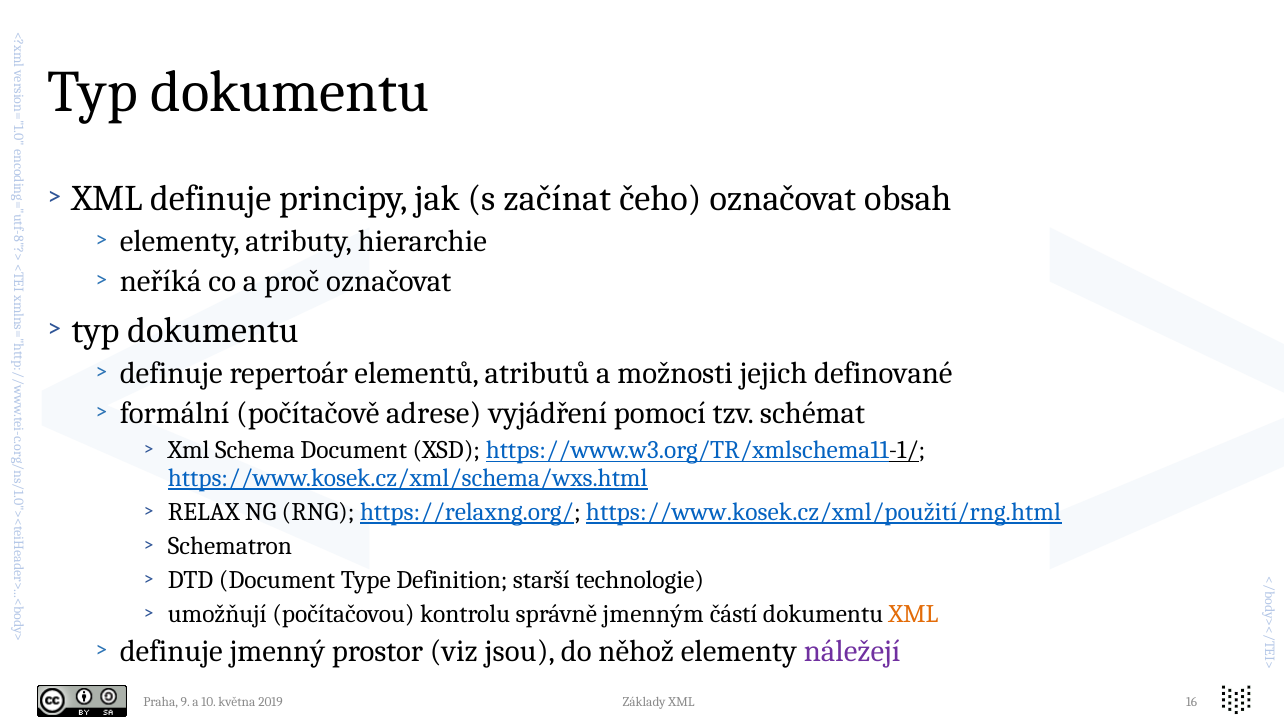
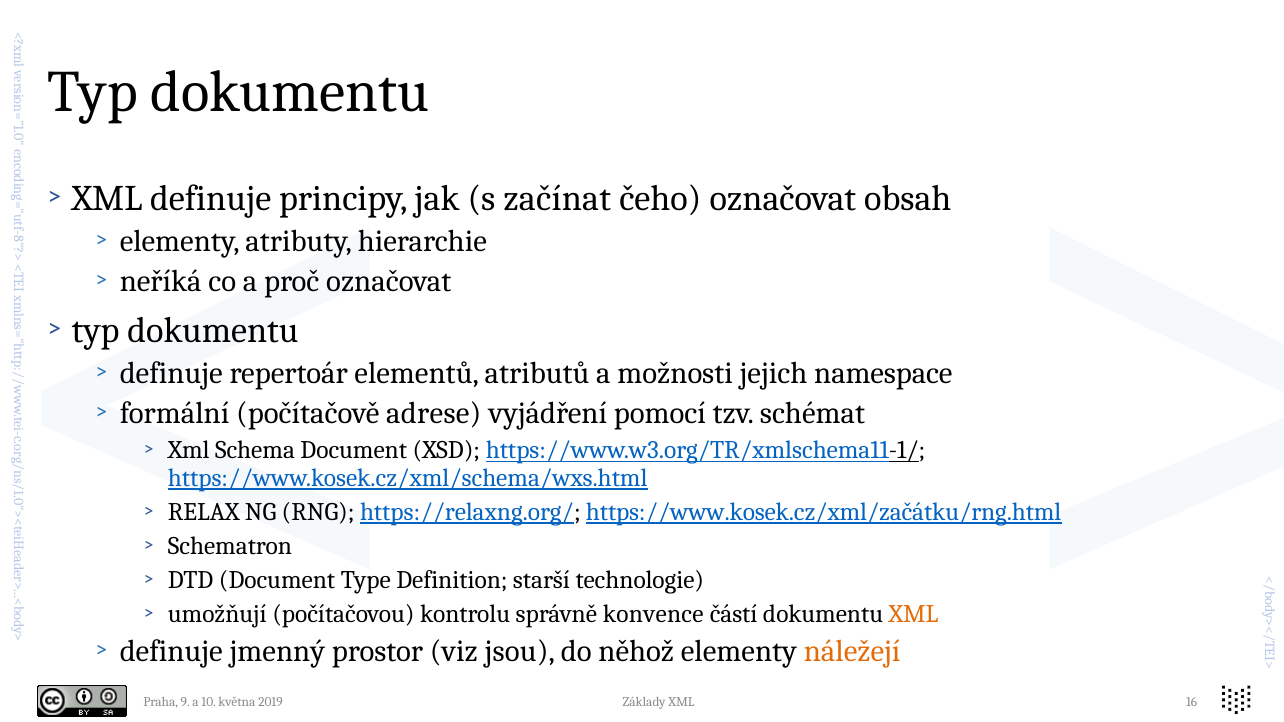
definované: definované -> namespace
https://www.kosek.cz/xml/použití/rng.html: https://www.kosek.cz/xml/použití/rng.html -> https://www.kosek.cz/xml/začátku/rng.html
jmenným: jmenným -> konvence
náležejí colour: purple -> orange
